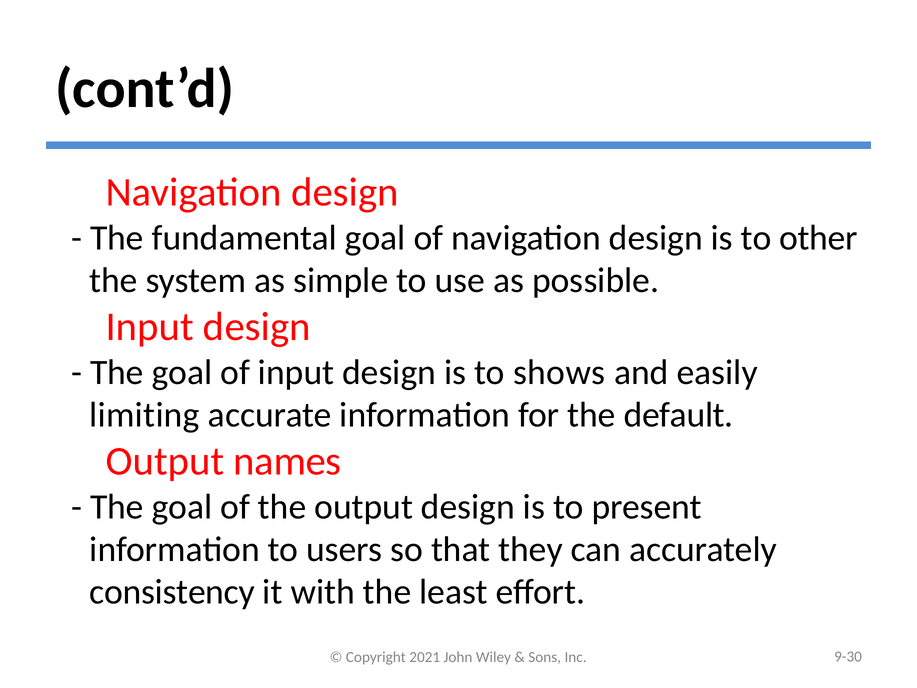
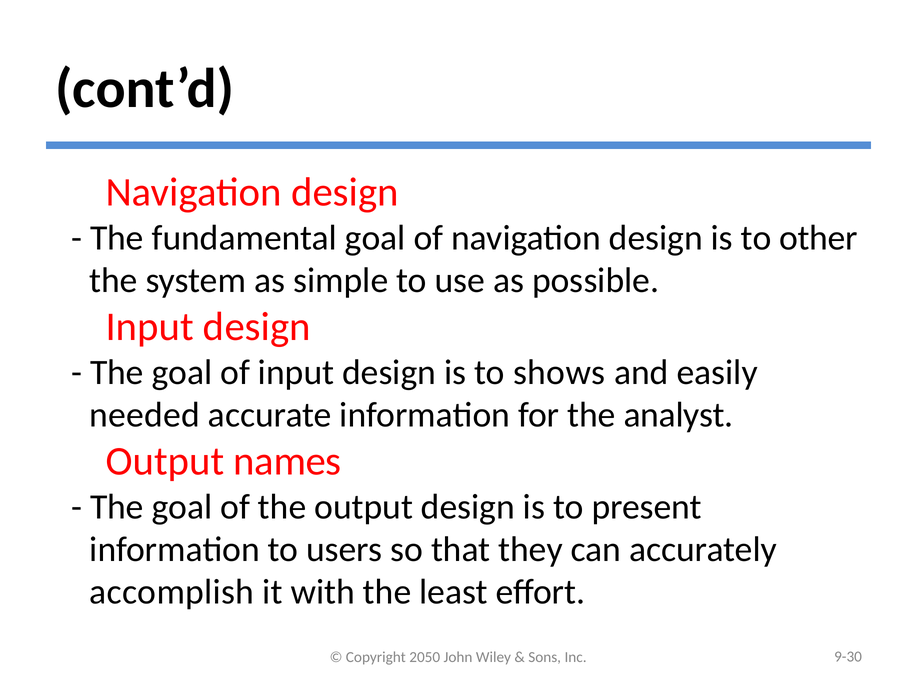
limiting: limiting -> needed
default: default -> analyst
consistency: consistency -> accomplish
2021: 2021 -> 2050
